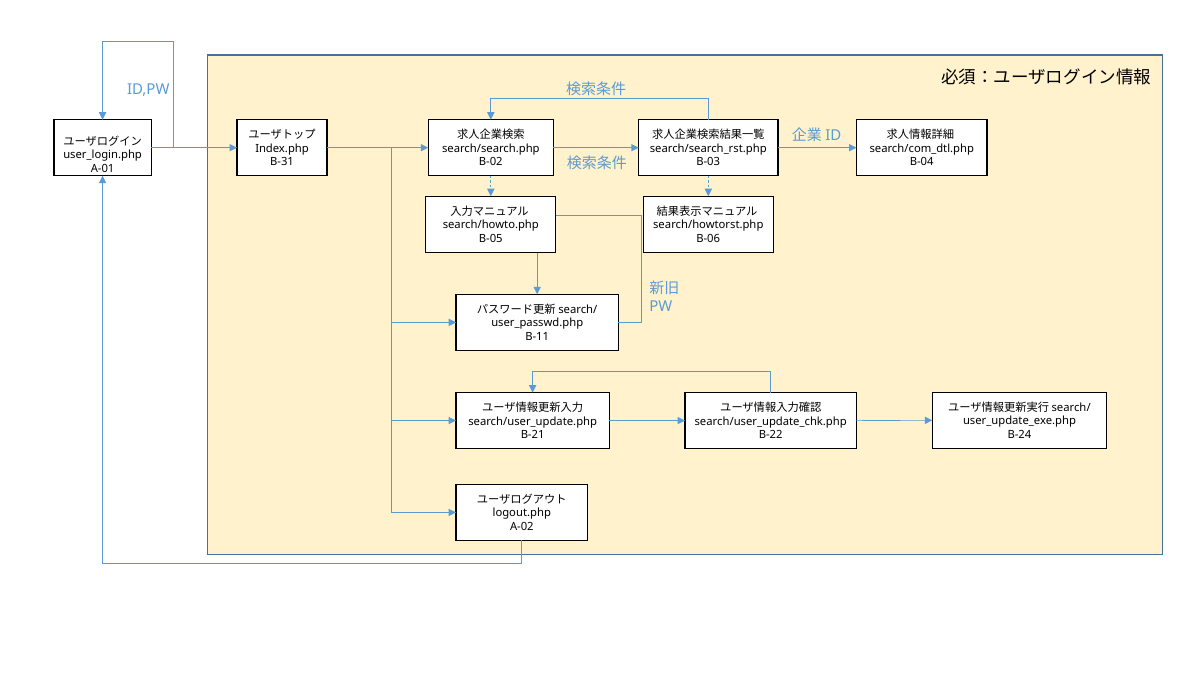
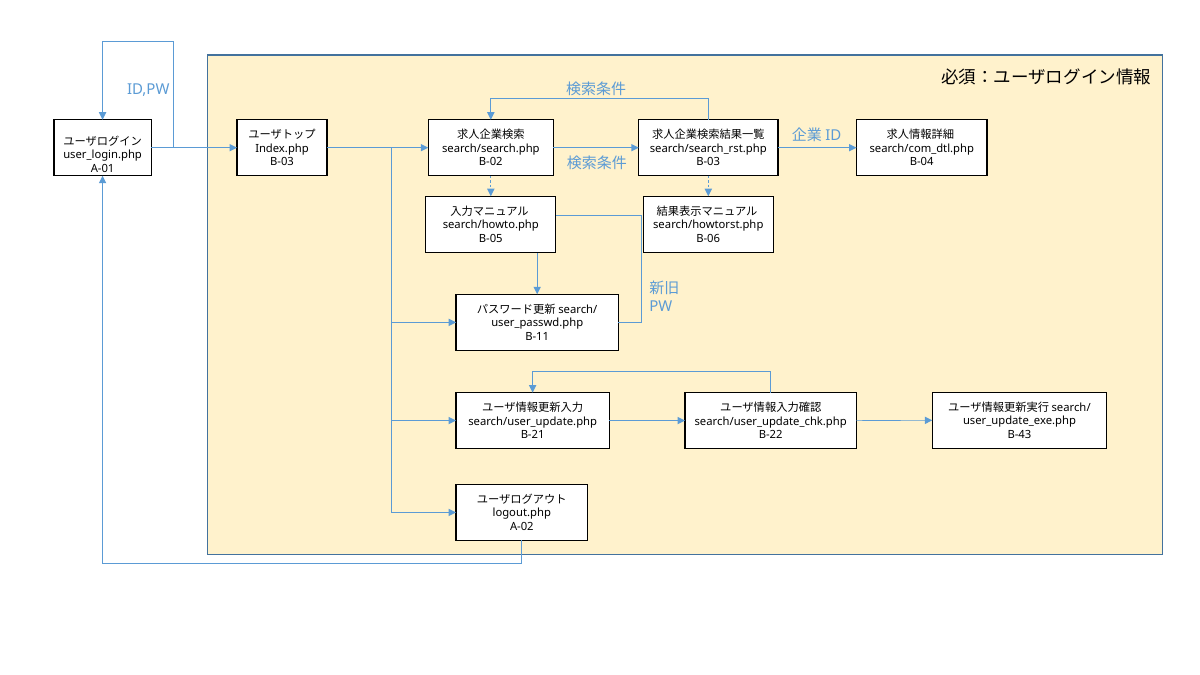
B-31 at (282, 162): B-31 -> B-03
B-24: B-24 -> B-43
